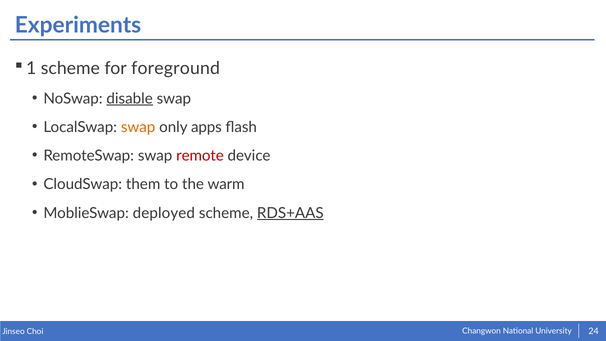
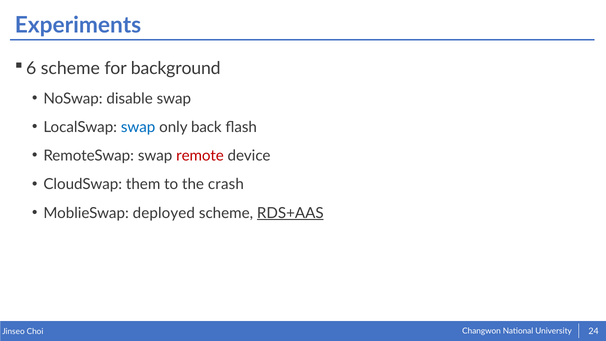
1: 1 -> 6
foreground: foreground -> background
disable underline: present -> none
swap at (138, 127) colour: orange -> blue
apps: apps -> back
warm: warm -> crash
